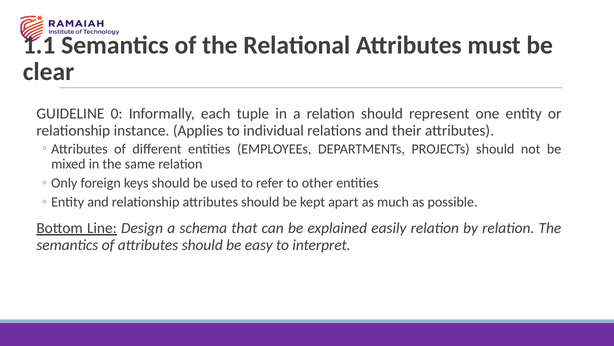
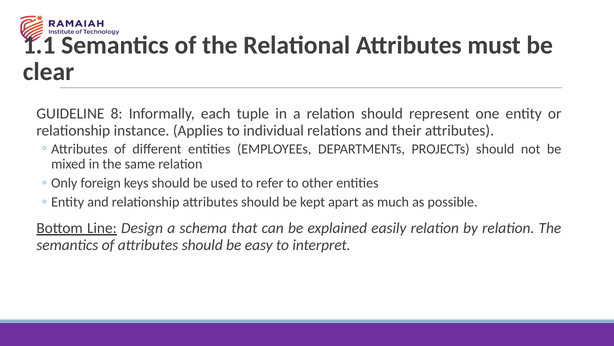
0: 0 -> 8
